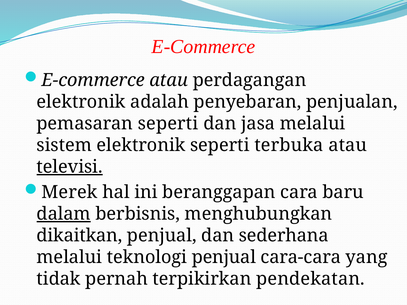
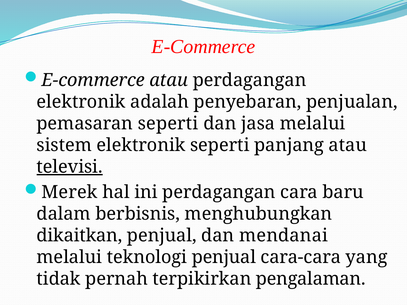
terbuka: terbuka -> panjang
ini beranggapan: beranggapan -> perdagangan
dalam underline: present -> none
sederhana: sederhana -> mendanai
pendekatan: pendekatan -> pengalaman
